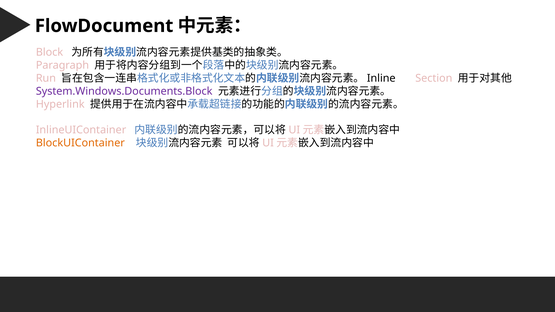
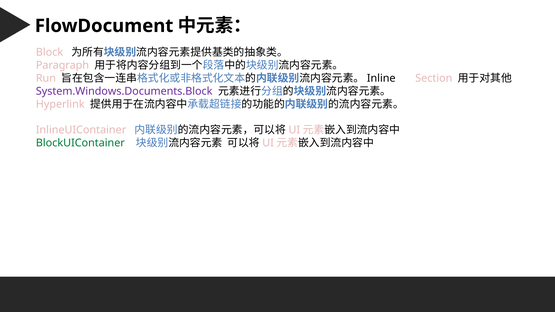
BlockUIContainer colour: orange -> green
